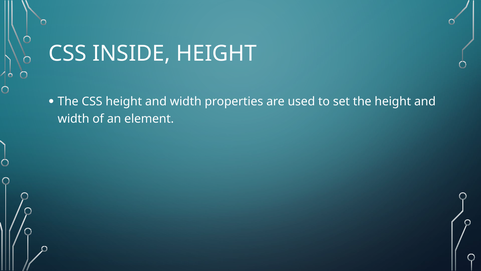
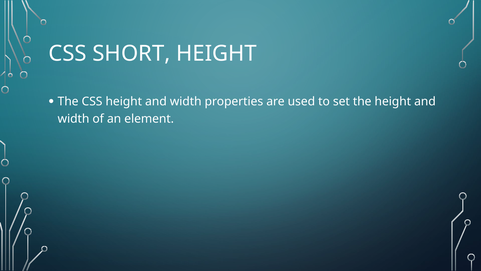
INSIDE: INSIDE -> SHORT
